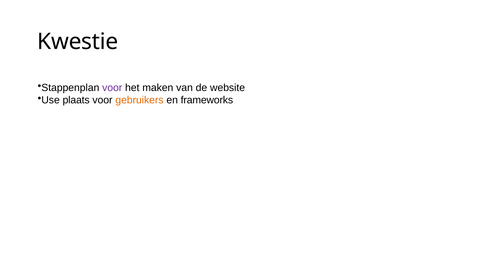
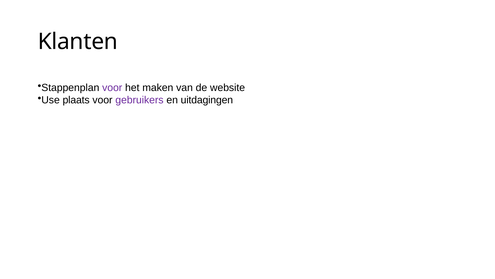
Kwestie: Kwestie -> Klanten
gebruikers colour: orange -> purple
frameworks: frameworks -> uitdagingen
